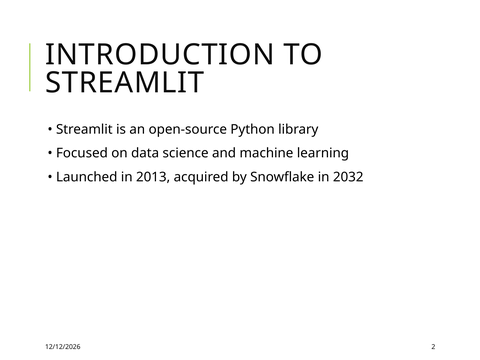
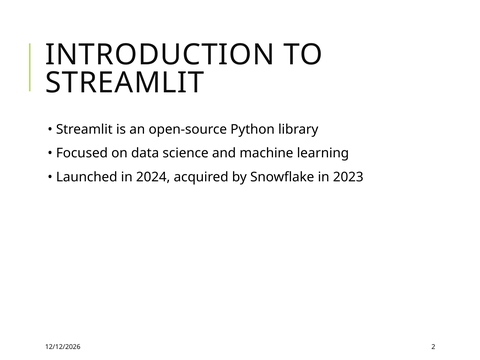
2013: 2013 -> 2024
2032: 2032 -> 2023
